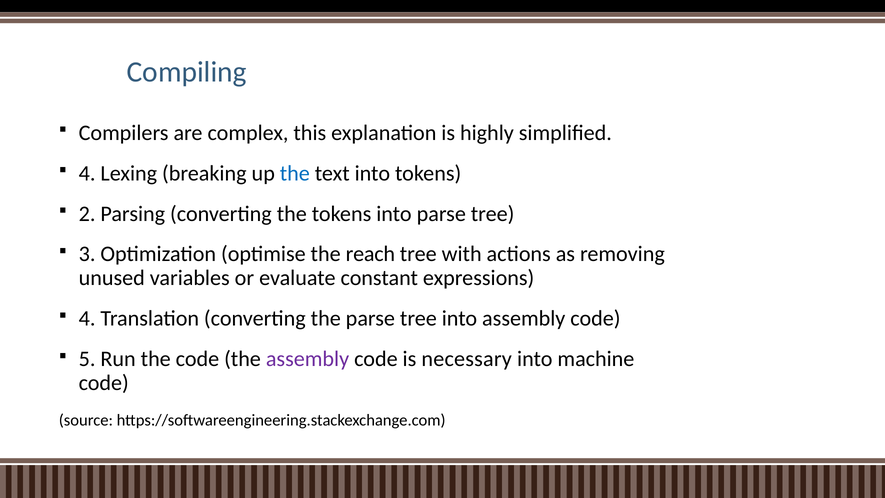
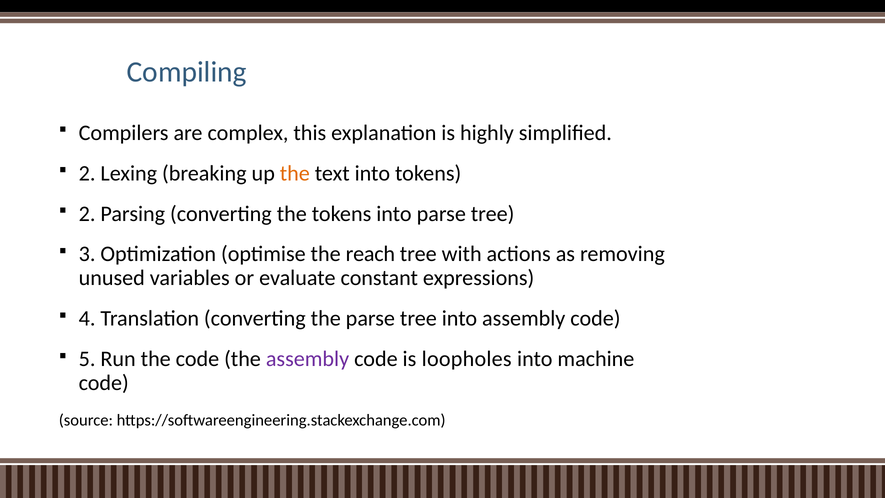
4 at (87, 173): 4 -> 2
the at (295, 173) colour: blue -> orange
necessary: necessary -> loopholes
